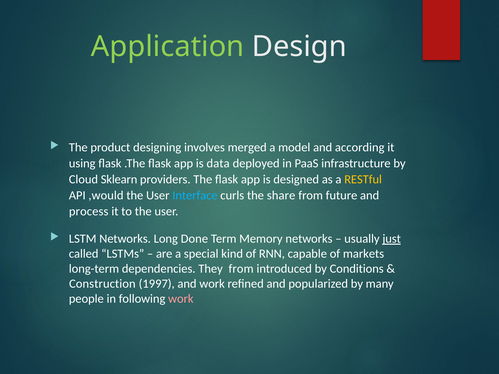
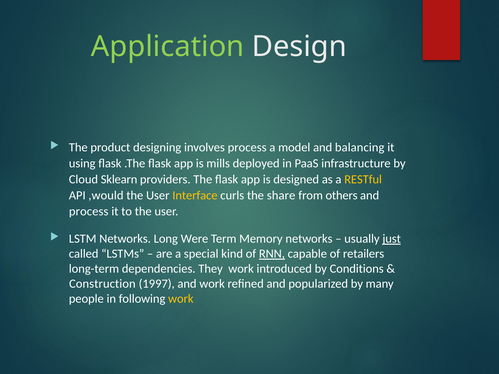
involves merged: merged -> process
according: according -> balancing
data: data -> mills
Interface colour: light blue -> yellow
future: future -> others
Done: Done -> Were
RNN underline: none -> present
markets: markets -> retailers
They from: from -> work
work at (181, 299) colour: pink -> yellow
